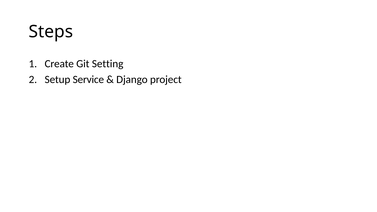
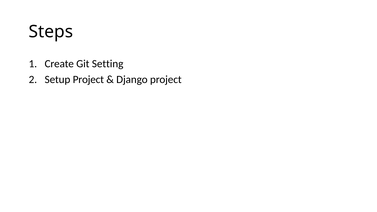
Setup Service: Service -> Project
